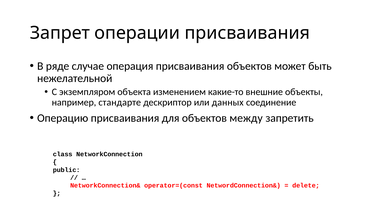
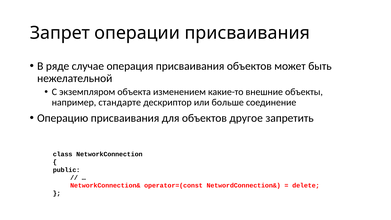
данных: данных -> больше
между: между -> другое
